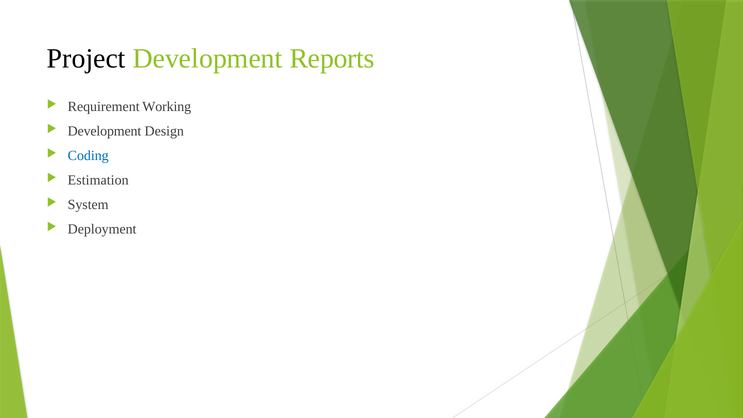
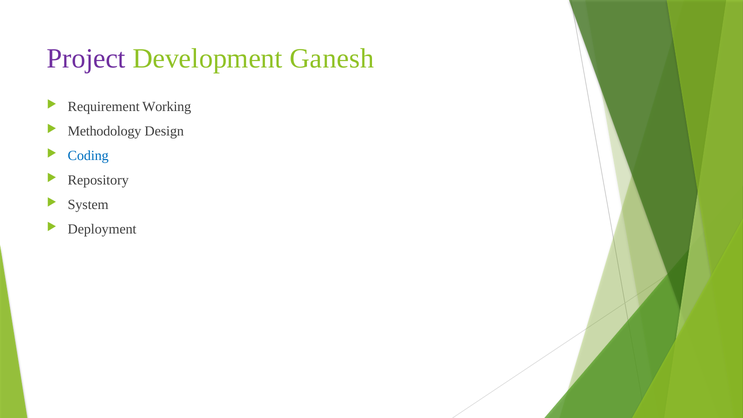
Project colour: black -> purple
Reports: Reports -> Ganesh
Development at (104, 131): Development -> Methodology
Estimation: Estimation -> Repository
